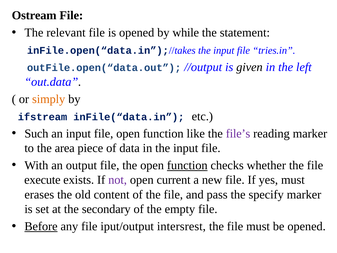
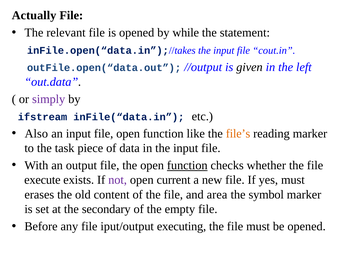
Ostream: Ostream -> Actually
tries.in: tries.in -> cout.in
simply colour: orange -> purple
Such: Such -> Also
file’s colour: purple -> orange
area: area -> task
pass: pass -> area
specify: specify -> symbol
Before underline: present -> none
intersrest: intersrest -> executing
